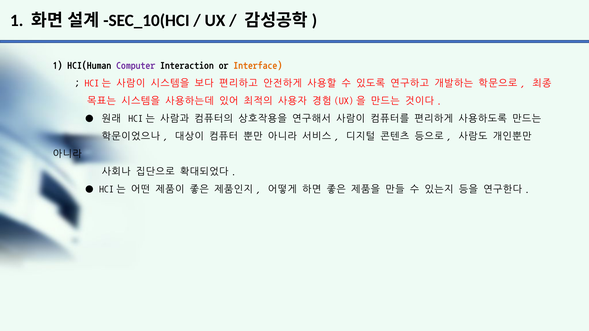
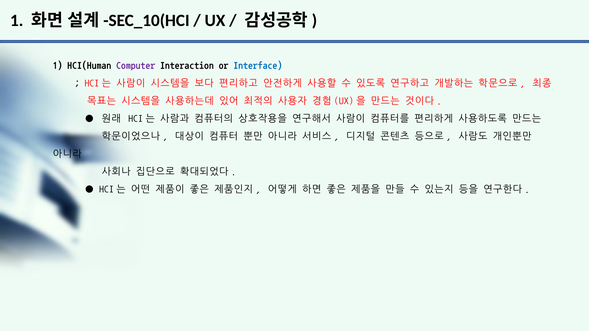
Interface colour: orange -> blue
